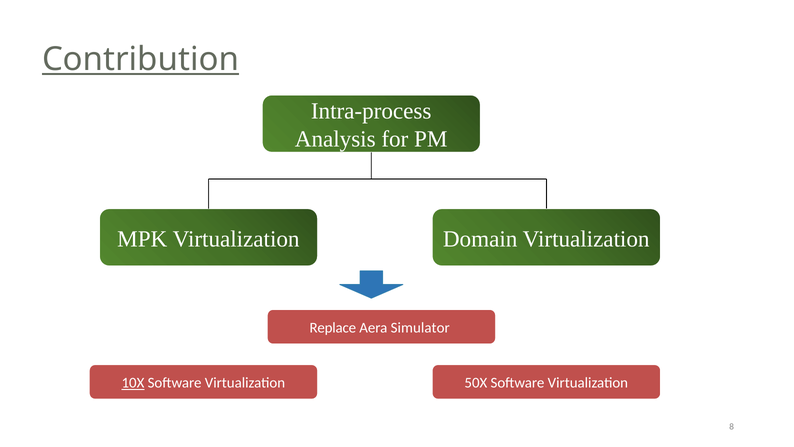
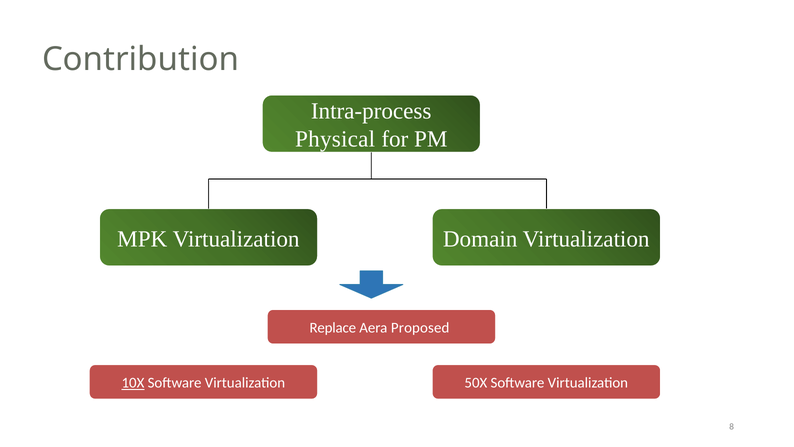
Contribution underline: present -> none
Analysis: Analysis -> Physical
Simulator: Simulator -> Proposed
